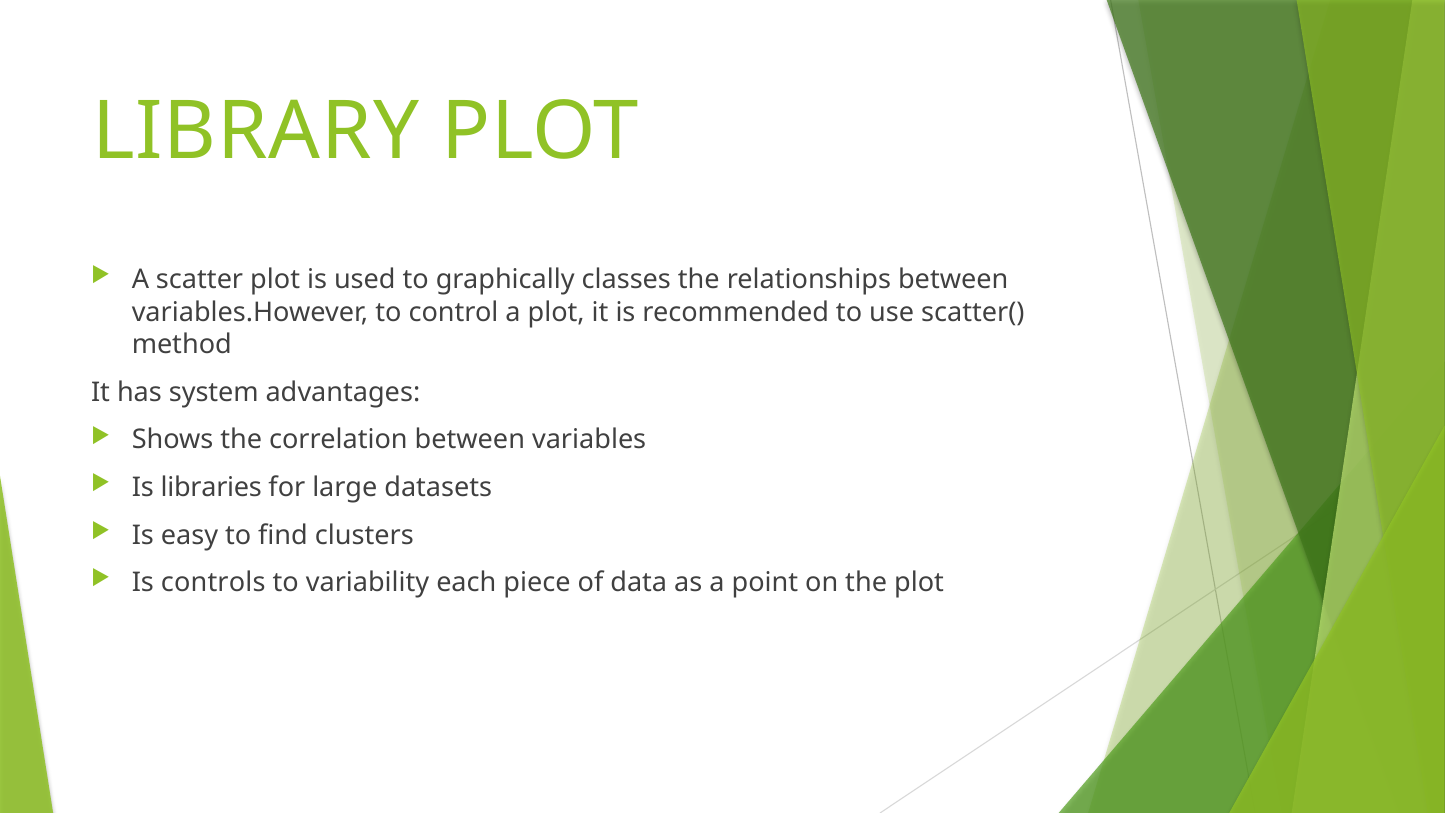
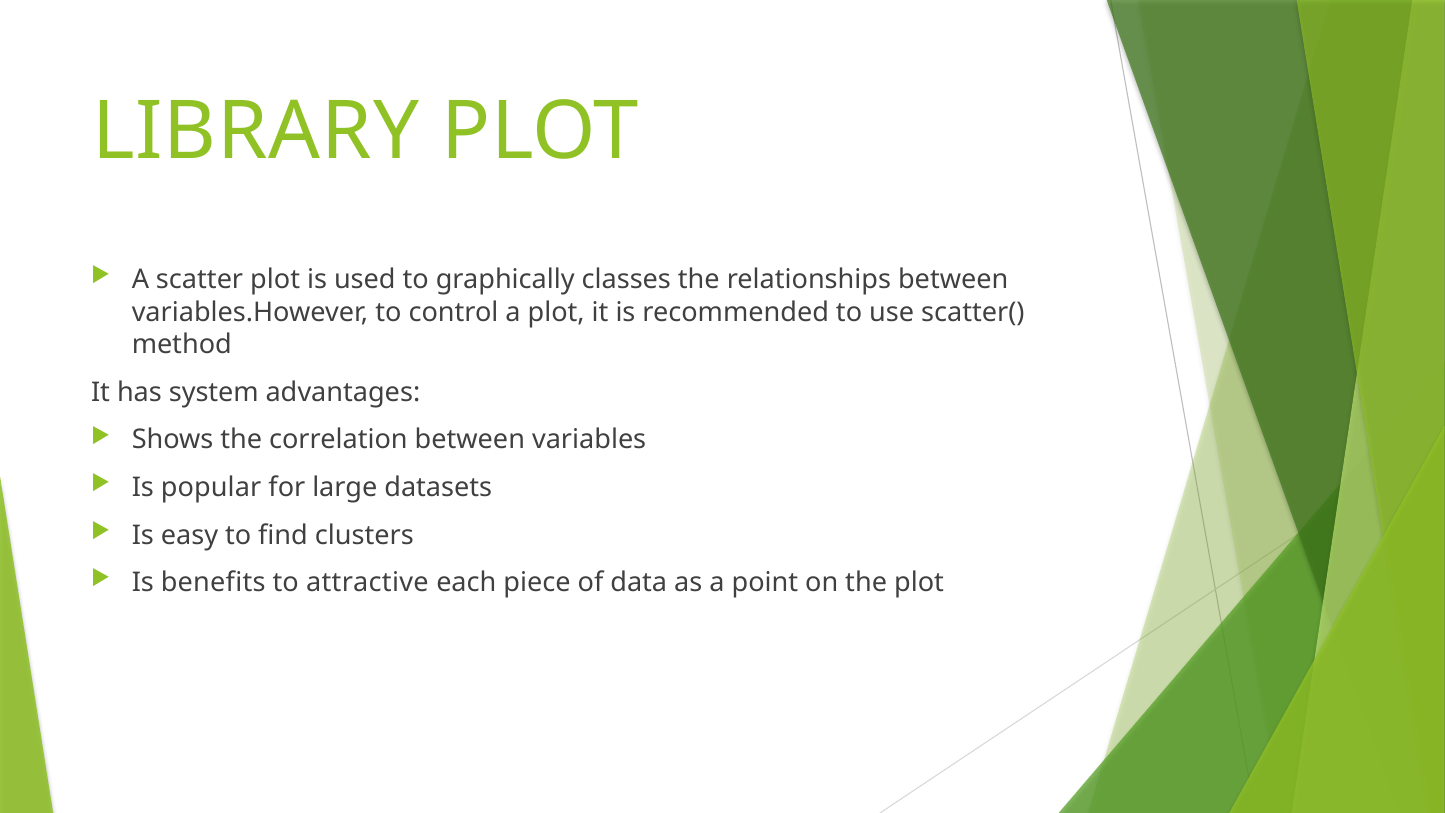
libraries: libraries -> popular
controls: controls -> benefits
variability: variability -> attractive
